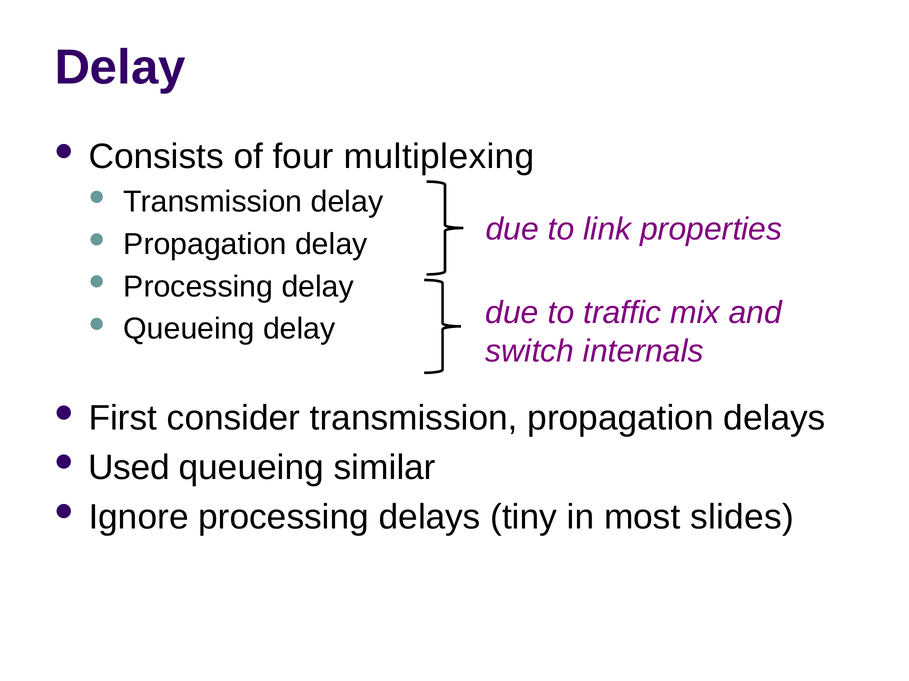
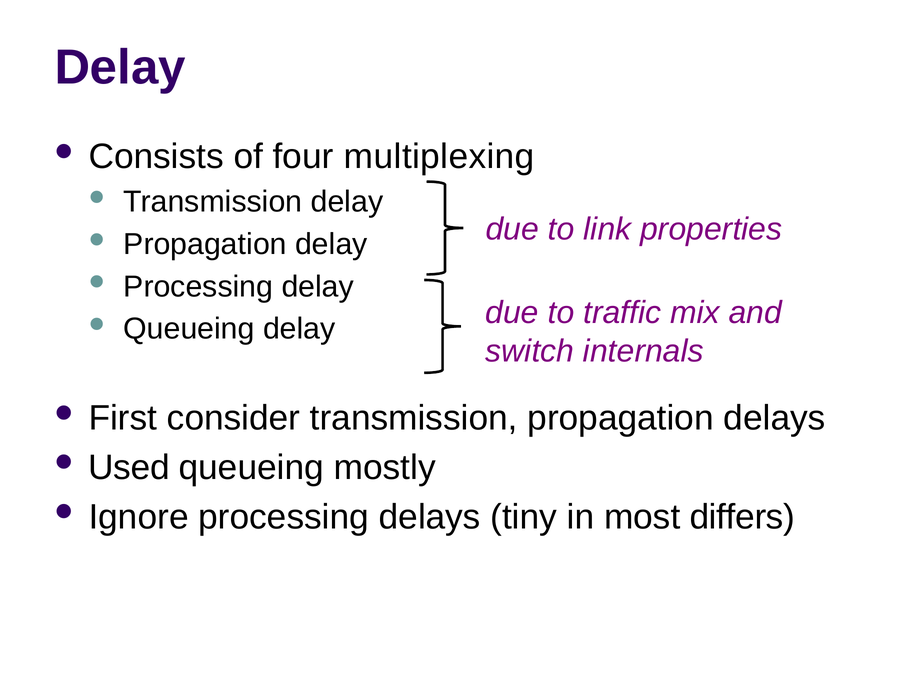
similar: similar -> mostly
slides: slides -> differs
